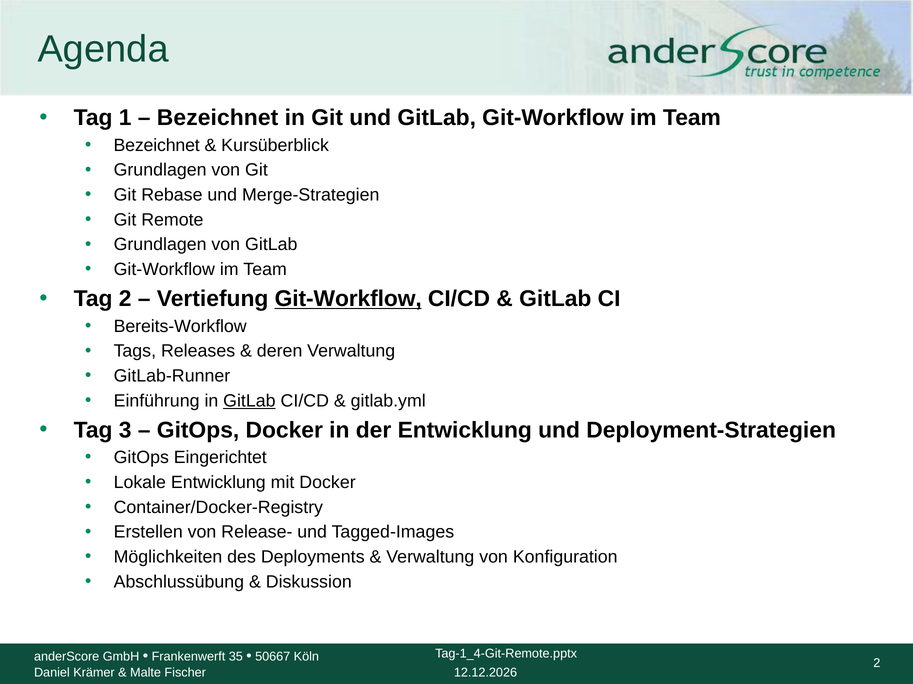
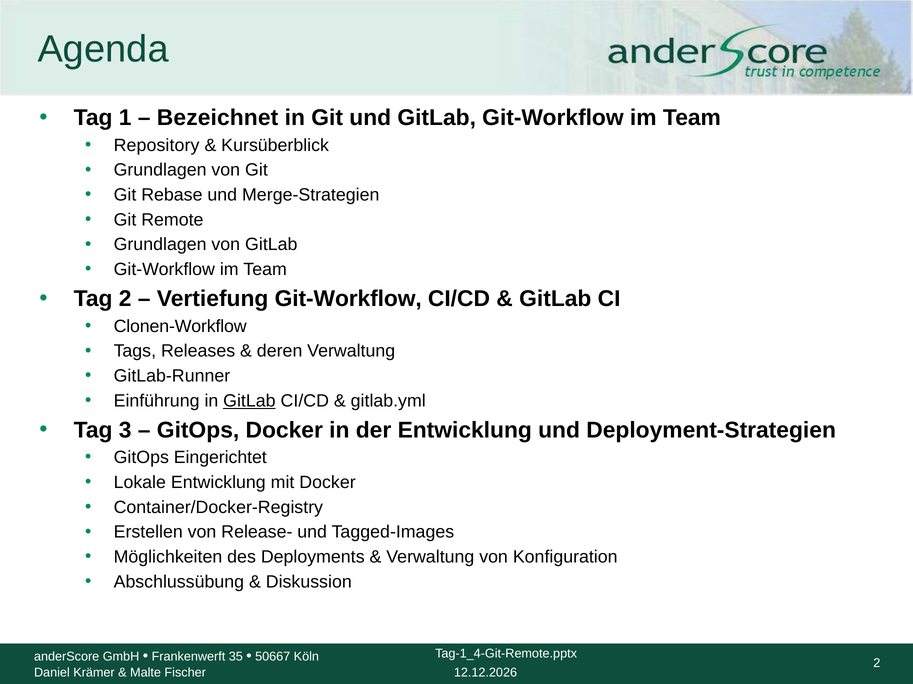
Bezeichnet at (157, 145): Bezeichnet -> Repository
Git-Workflow at (348, 299) underline: present -> none
Bereits-Workflow: Bereits-Workflow -> Clonen-Workflow
